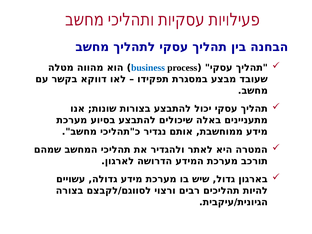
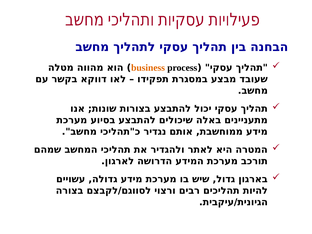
business colour: blue -> orange
